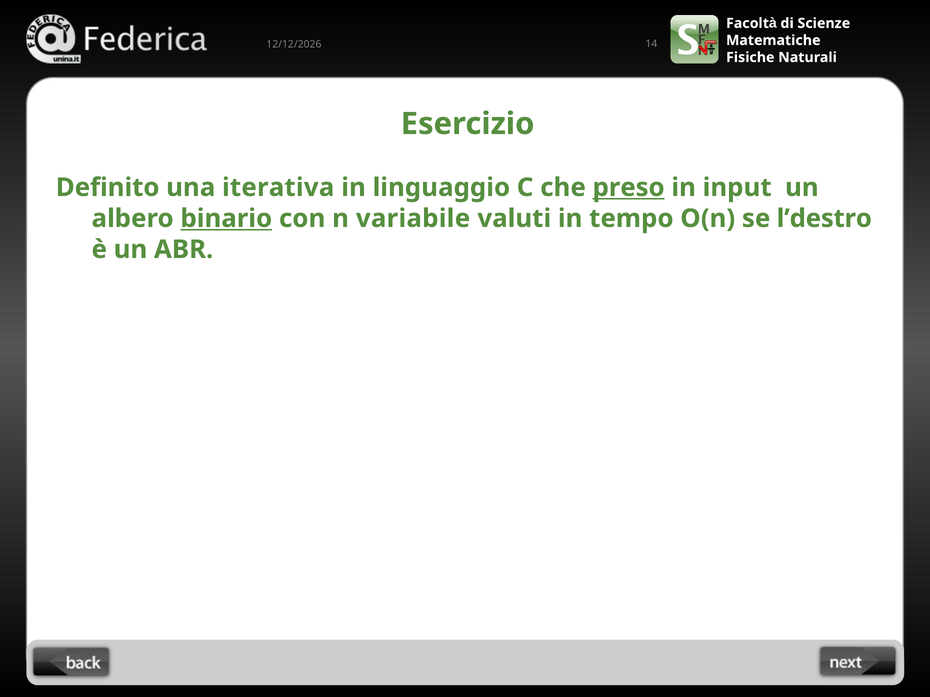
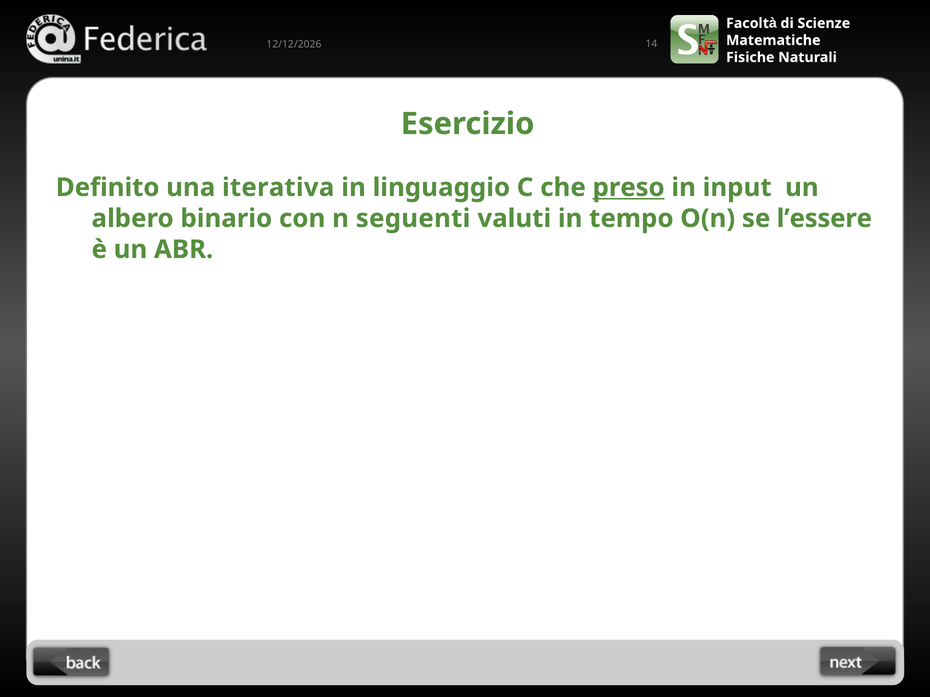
binario underline: present -> none
variabile: variabile -> seguenti
l’destro: l’destro -> l’essere
